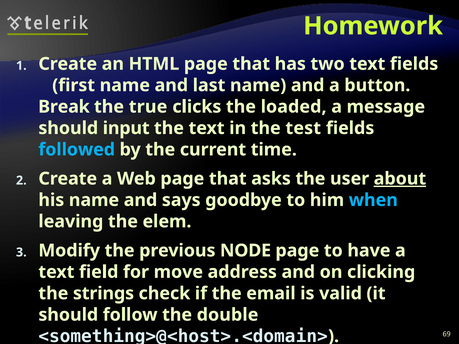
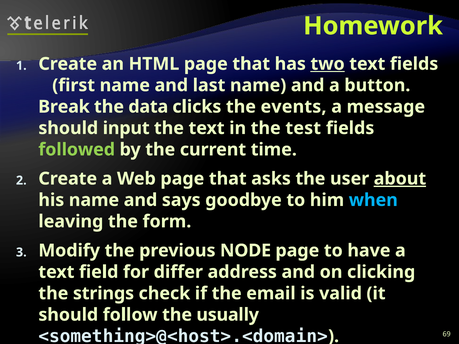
two underline: none -> present
true: true -> data
loaded: loaded -> events
followed colour: light blue -> light green
elem: elem -> form
move: move -> differ
double: double -> usually
